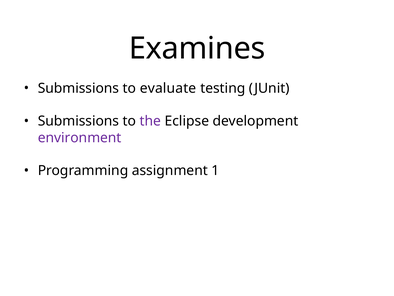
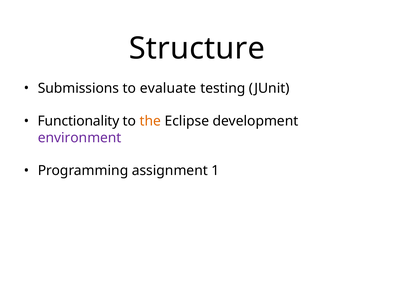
Examines: Examines -> Structure
Submissions at (78, 121): Submissions -> Functionality
the colour: purple -> orange
